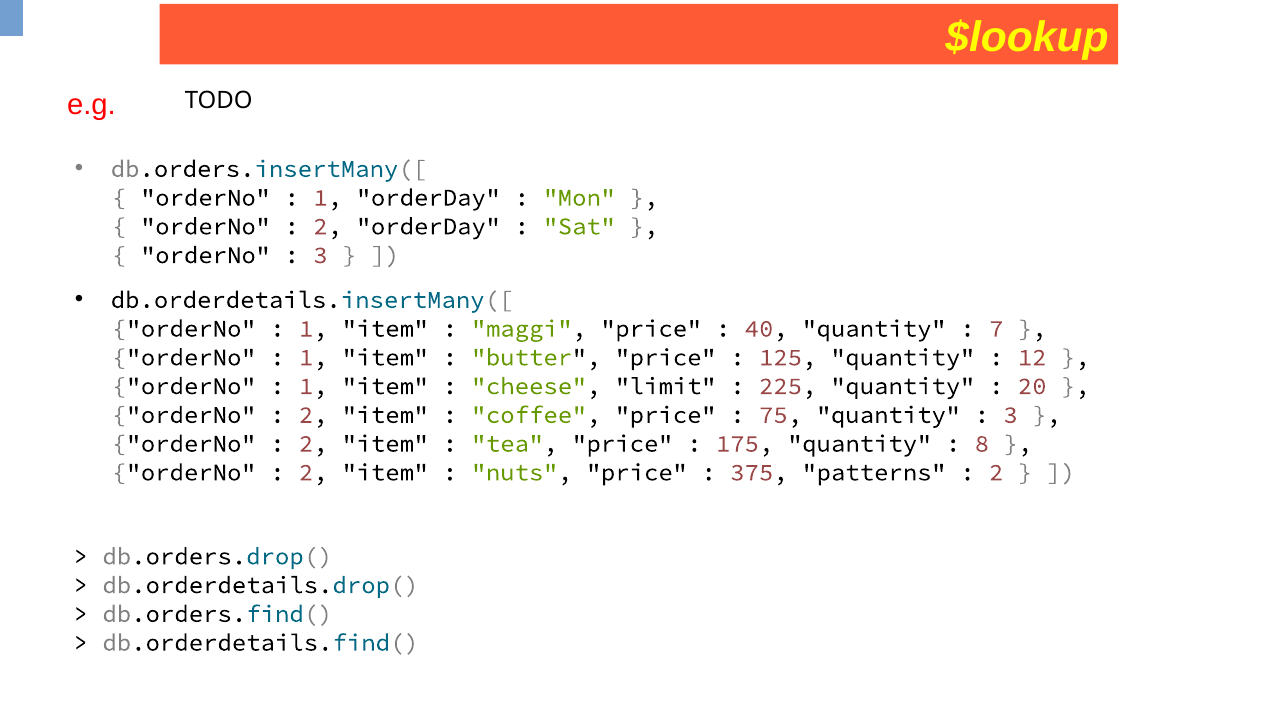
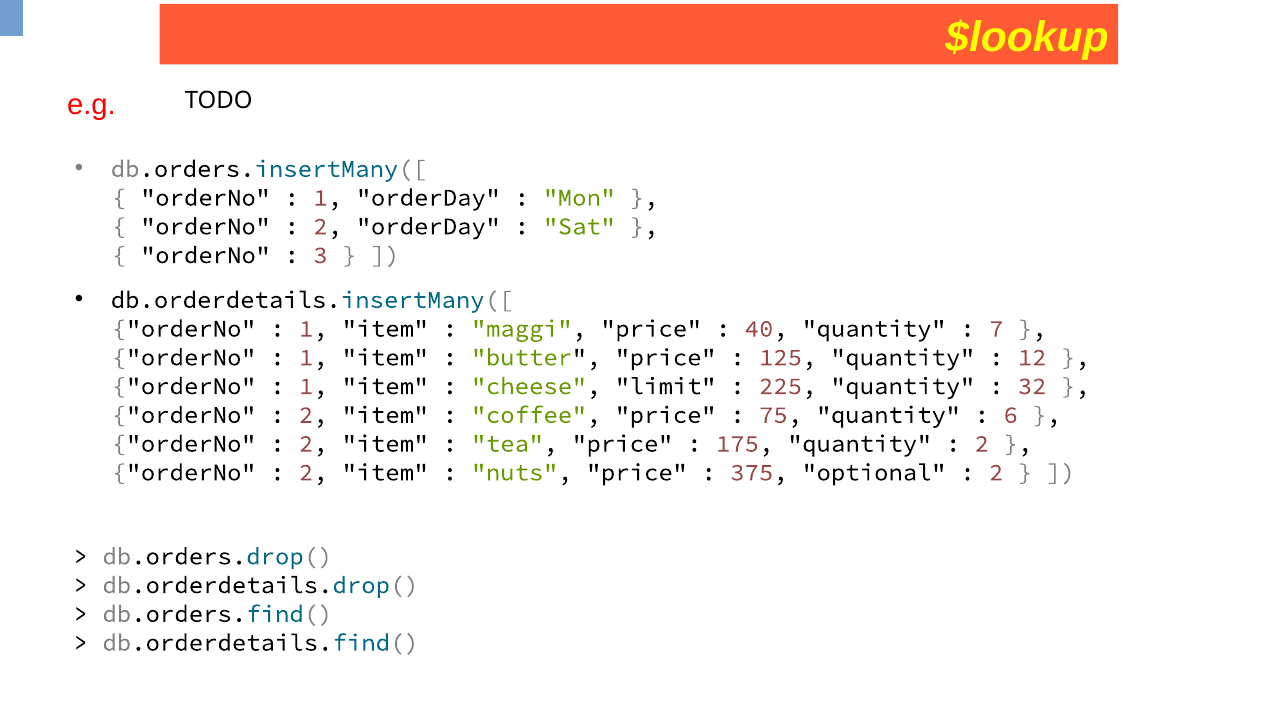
20: 20 -> 32
3 at (1011, 415): 3 -> 6
8 at (982, 444): 8 -> 2
patterns: patterns -> optional
